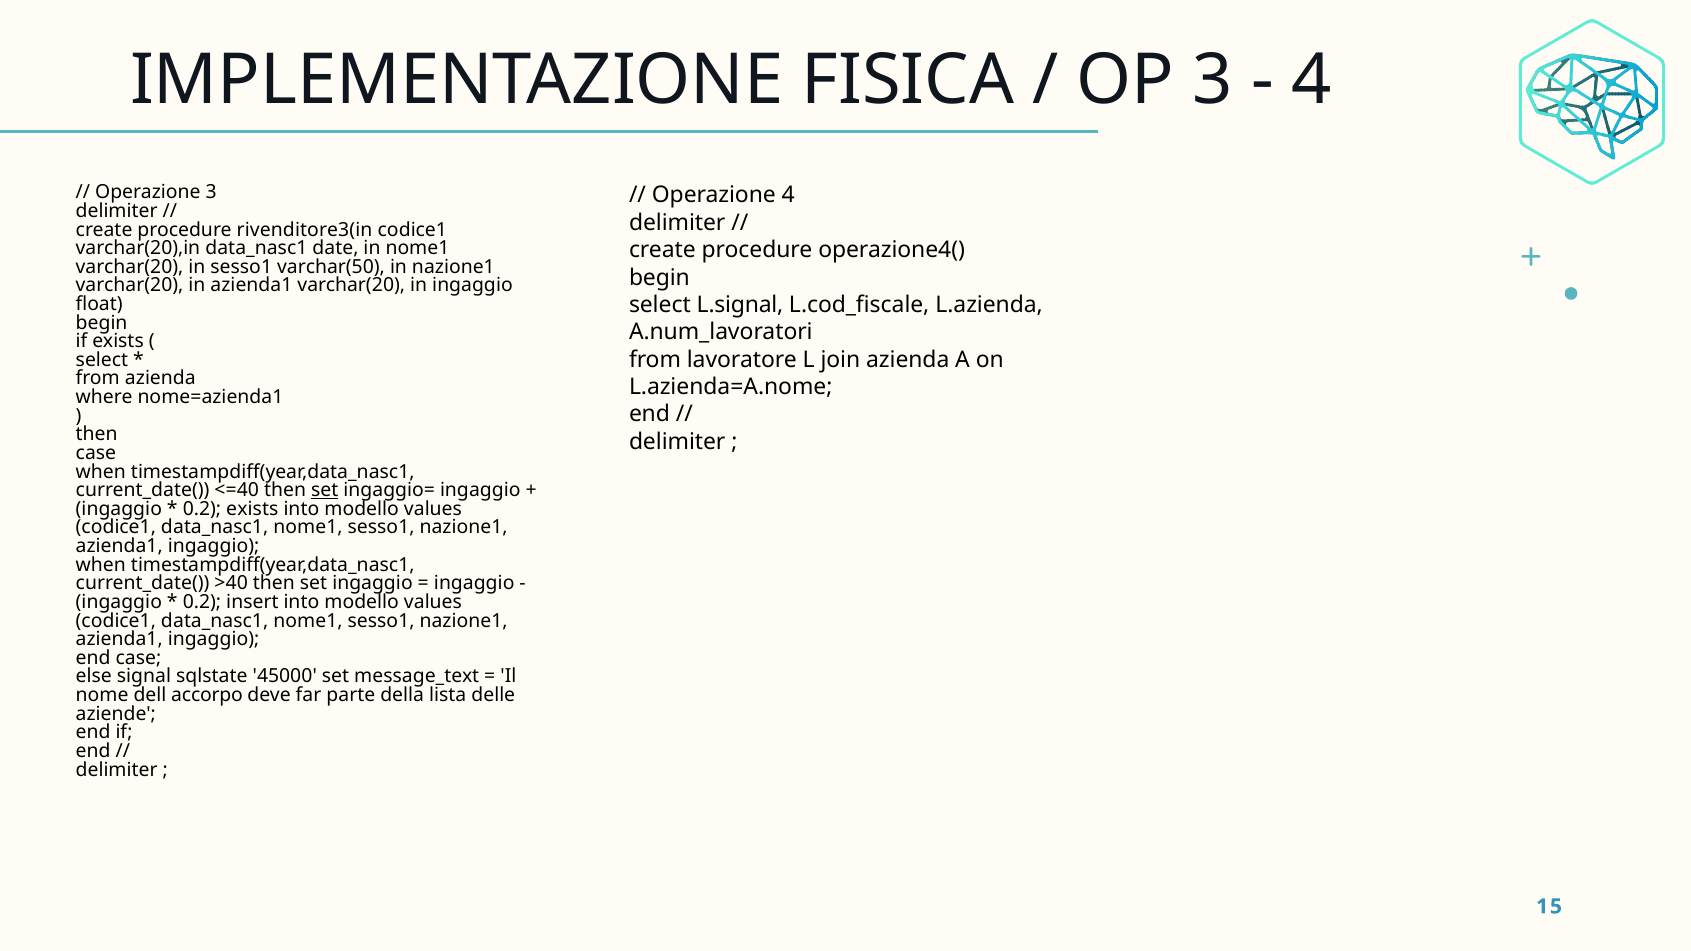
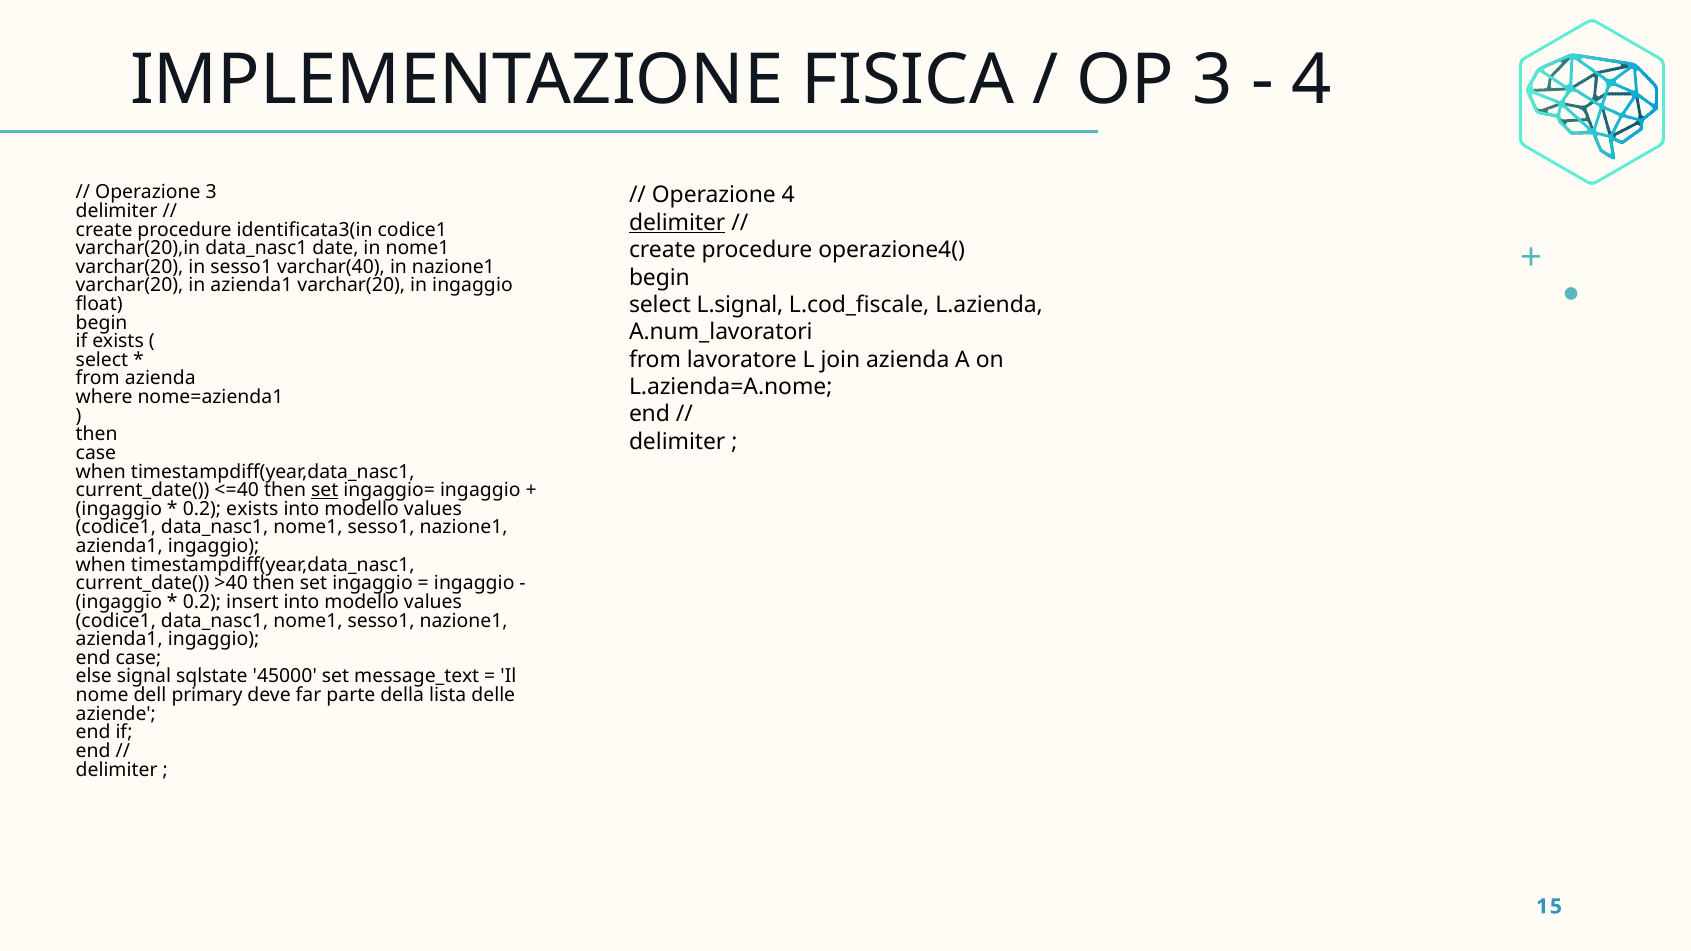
delimiter at (677, 223) underline: none -> present
rivenditore3(in: rivenditore3(in -> identificata3(in
varchar(50: varchar(50 -> varchar(40
accorpo: accorpo -> primary
